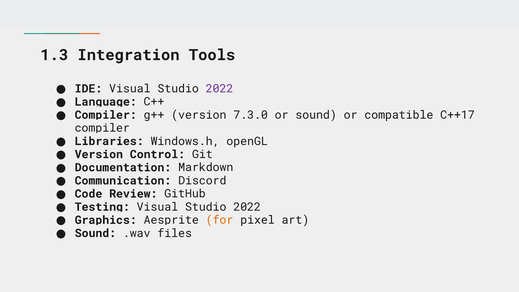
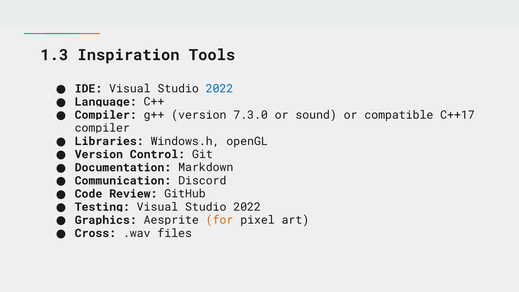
Integration: Integration -> Inspiration
2022 at (220, 89) colour: purple -> blue
Sound at (95, 233): Sound -> Cross
